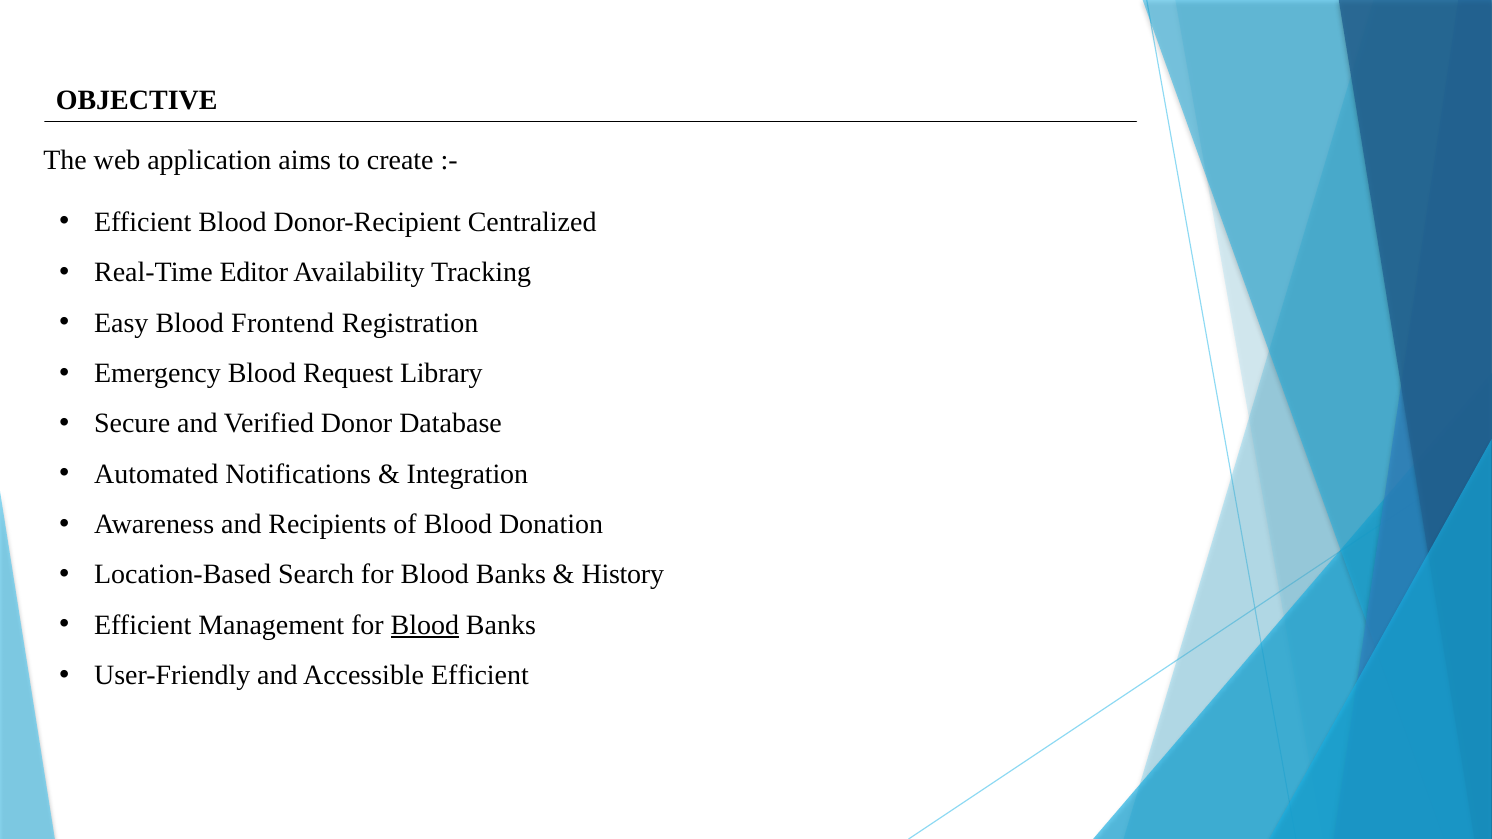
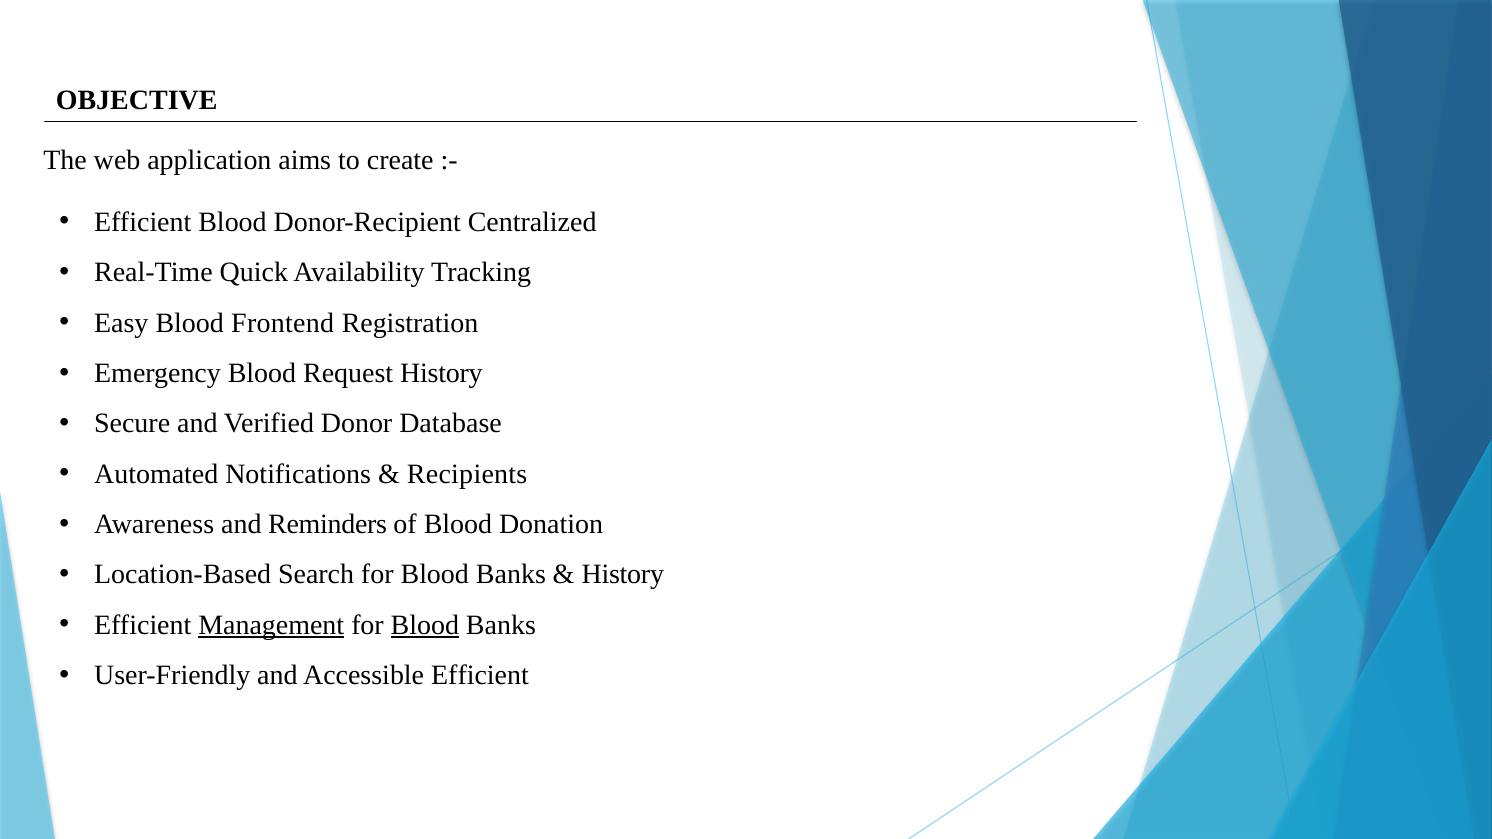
Editor: Editor -> Quick
Request Library: Library -> History
Integration: Integration -> Recipients
Recipients: Recipients -> Reminders
Management underline: none -> present
